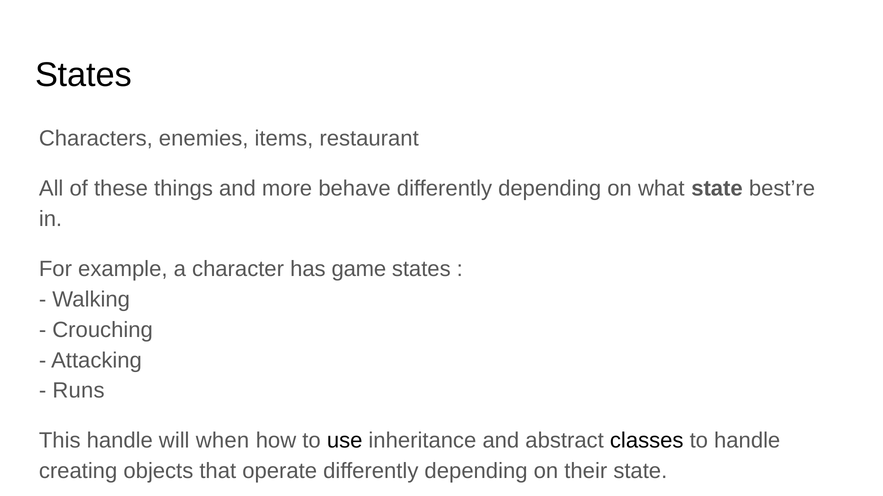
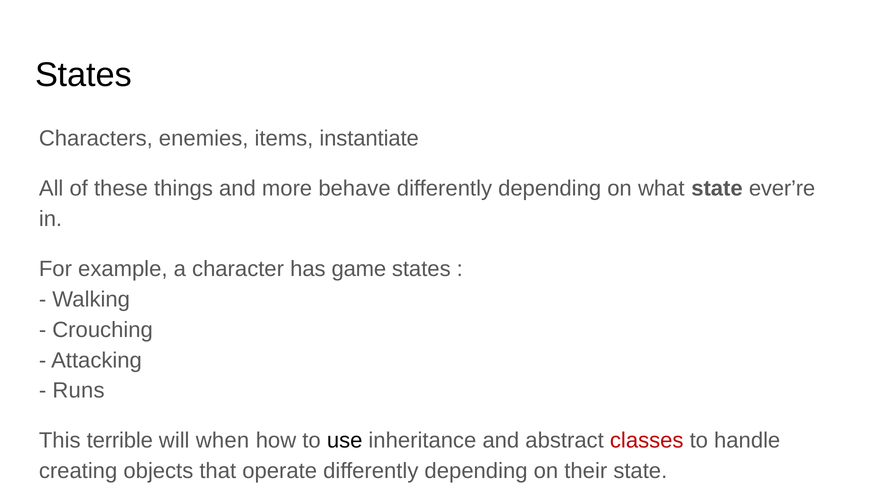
restaurant: restaurant -> instantiate
best’re: best’re -> ever’re
This handle: handle -> terrible
classes colour: black -> red
